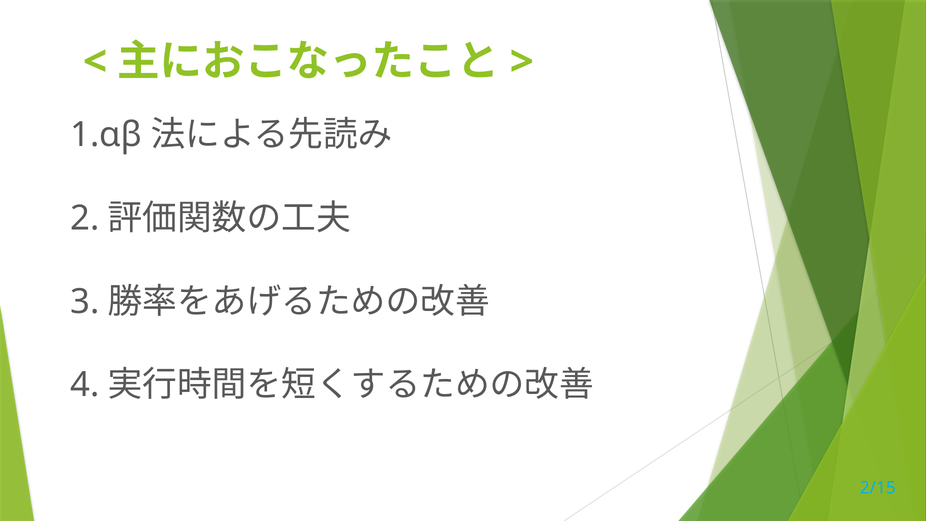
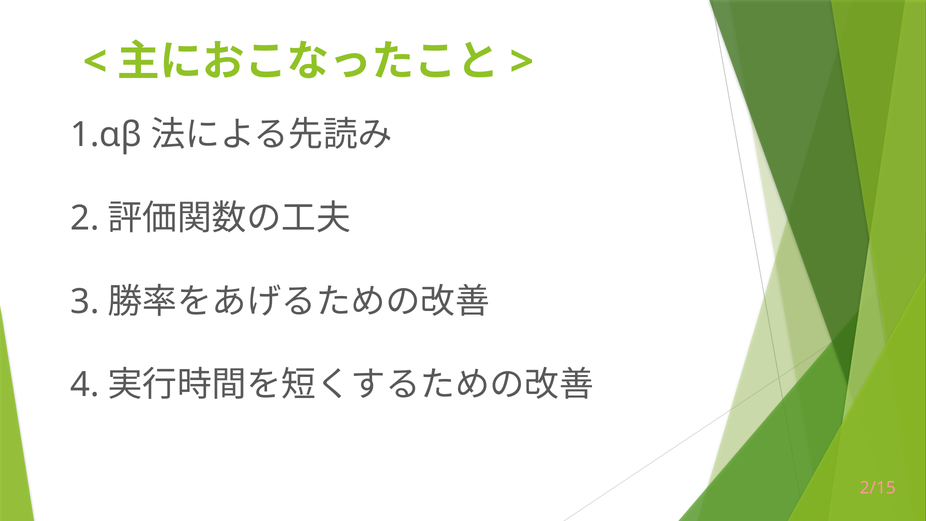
2/15 colour: light blue -> pink
